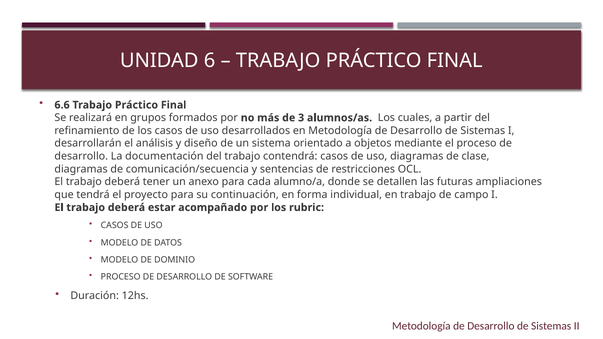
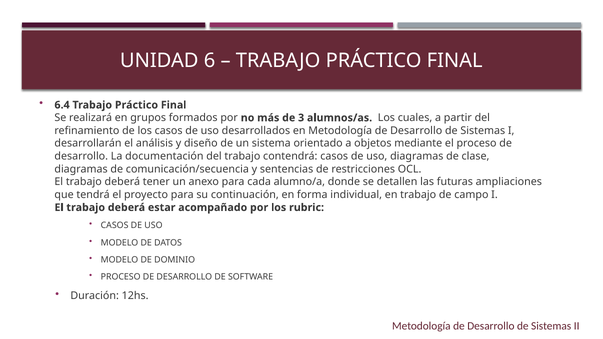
6.6: 6.6 -> 6.4
